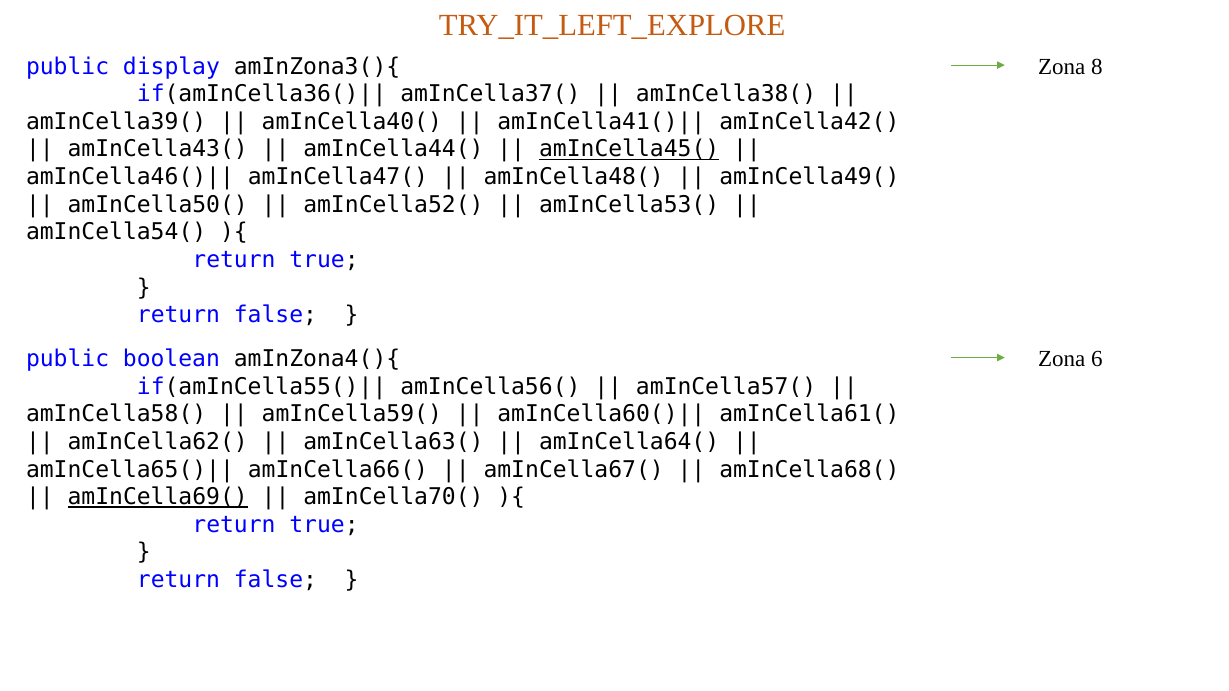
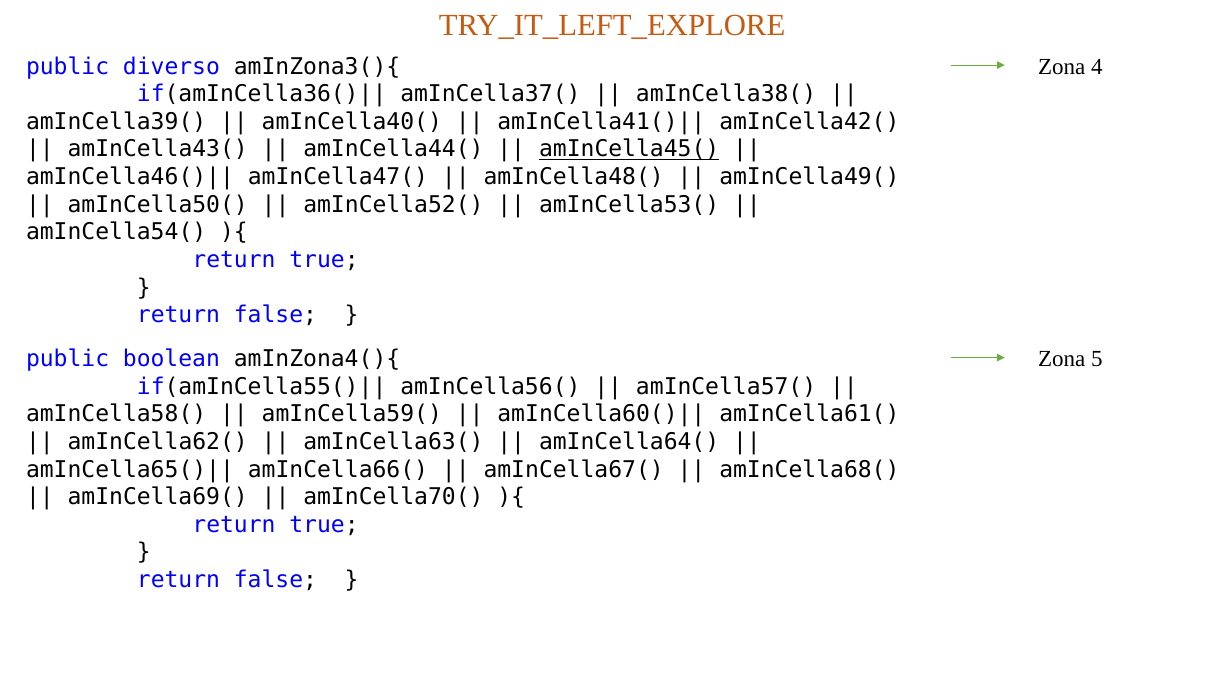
8: 8 -> 4
display: display -> diverso
6: 6 -> 5
amInCella69( underline: present -> none
